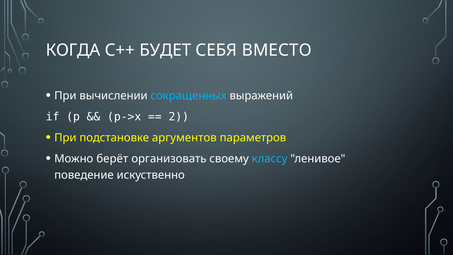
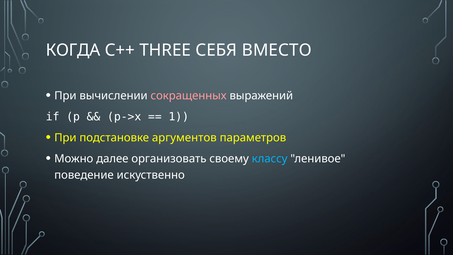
БУДЕТ: БУДЕТ -> THREE
сокращенных colour: light blue -> pink
2: 2 -> 1
берёт: берёт -> далее
